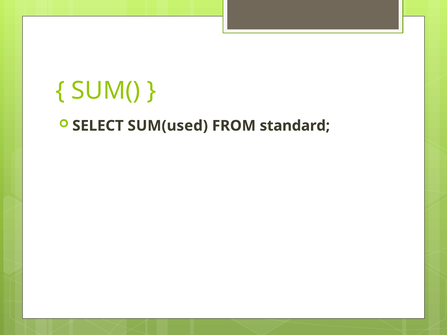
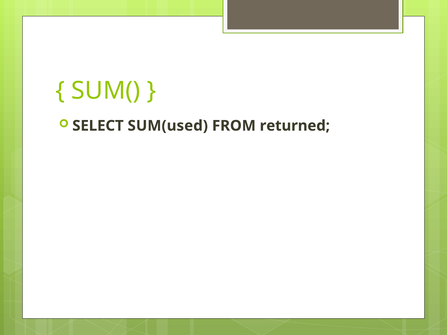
standard: standard -> returned
